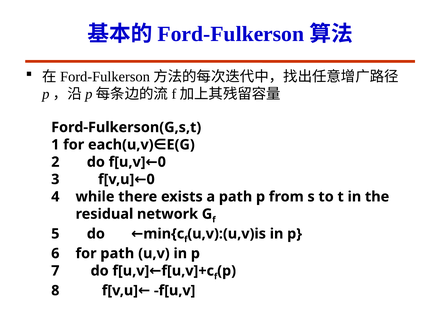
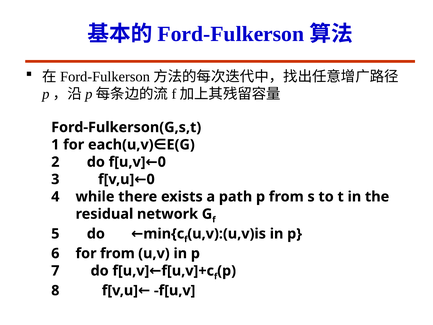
for path: path -> from
